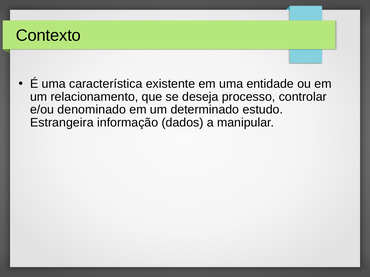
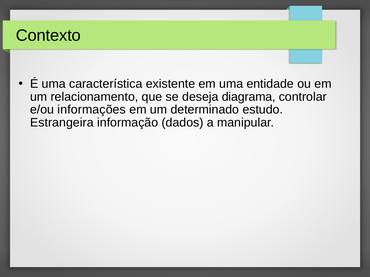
processo: processo -> diagrama
denominado: denominado -> informações
